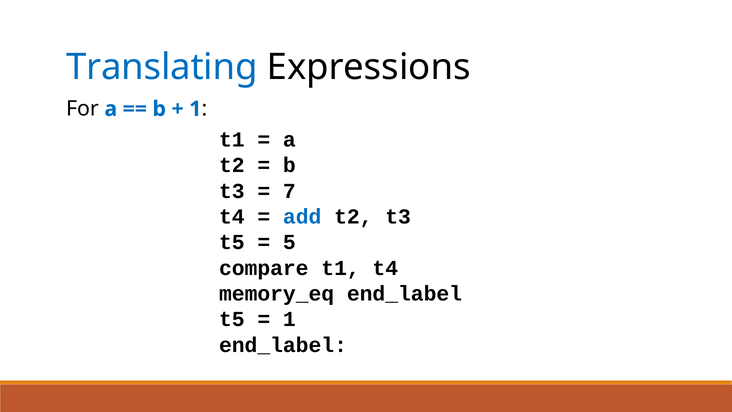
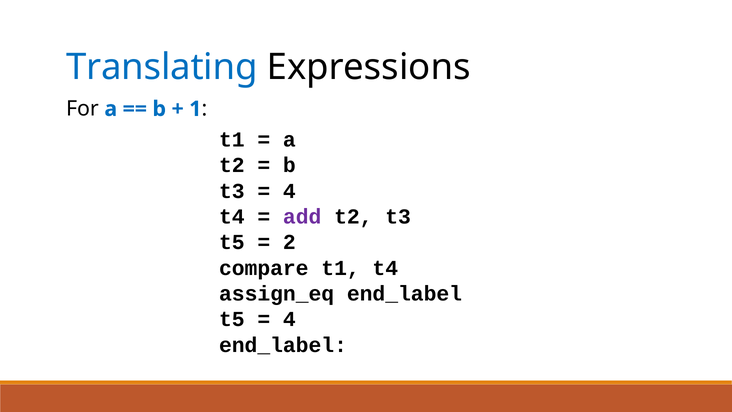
7 at (289, 191): 7 -> 4
add colour: blue -> purple
5: 5 -> 2
memory_eq: memory_eq -> assign_eq
1 at (289, 319): 1 -> 4
